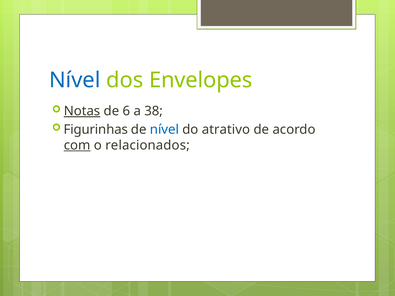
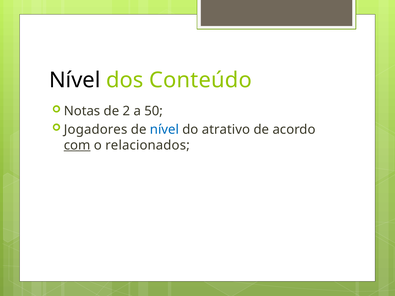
Nível at (75, 80) colour: blue -> black
Envelopes: Envelopes -> Conteúdo
Notas underline: present -> none
6: 6 -> 2
38: 38 -> 50
Figurinhas: Figurinhas -> Jogadores
